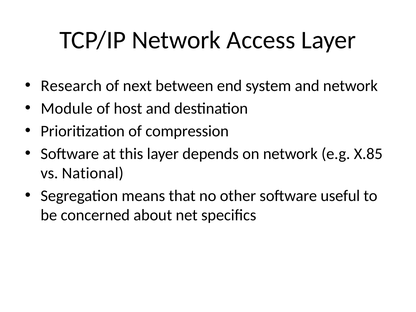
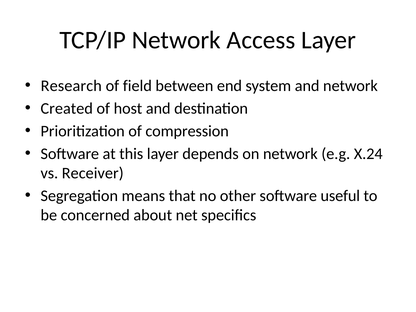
next: next -> field
Module: Module -> Created
X.85: X.85 -> X.24
National: National -> Receiver
